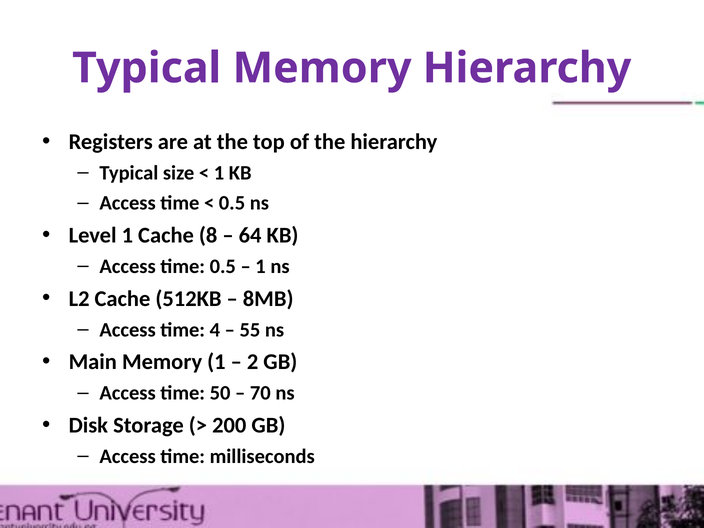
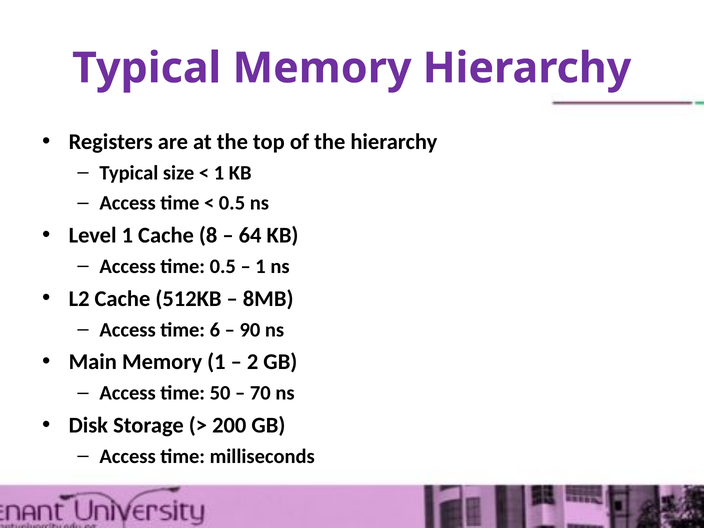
4: 4 -> 6
55: 55 -> 90
